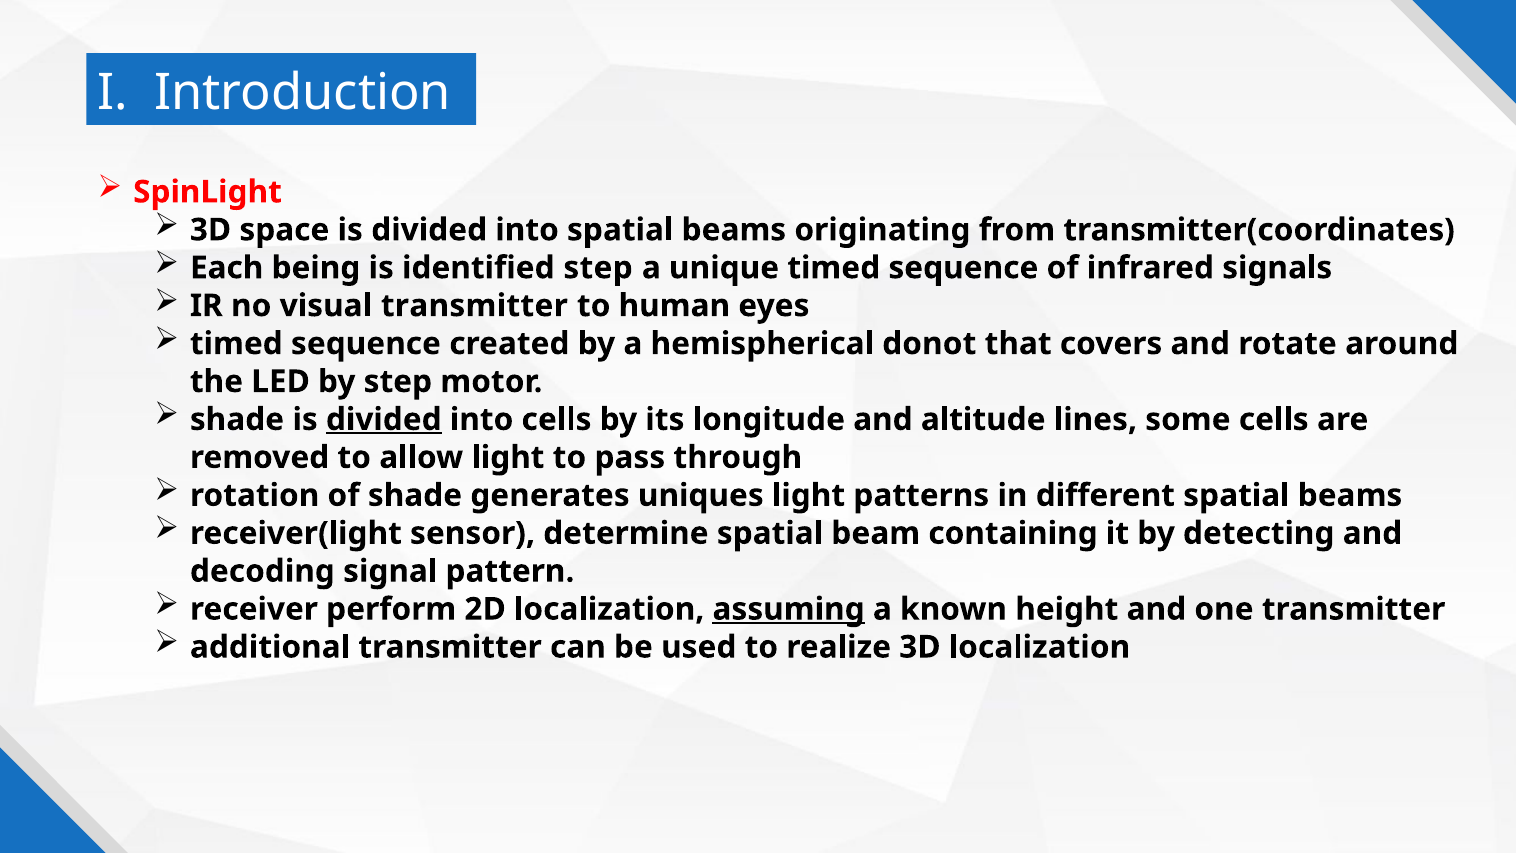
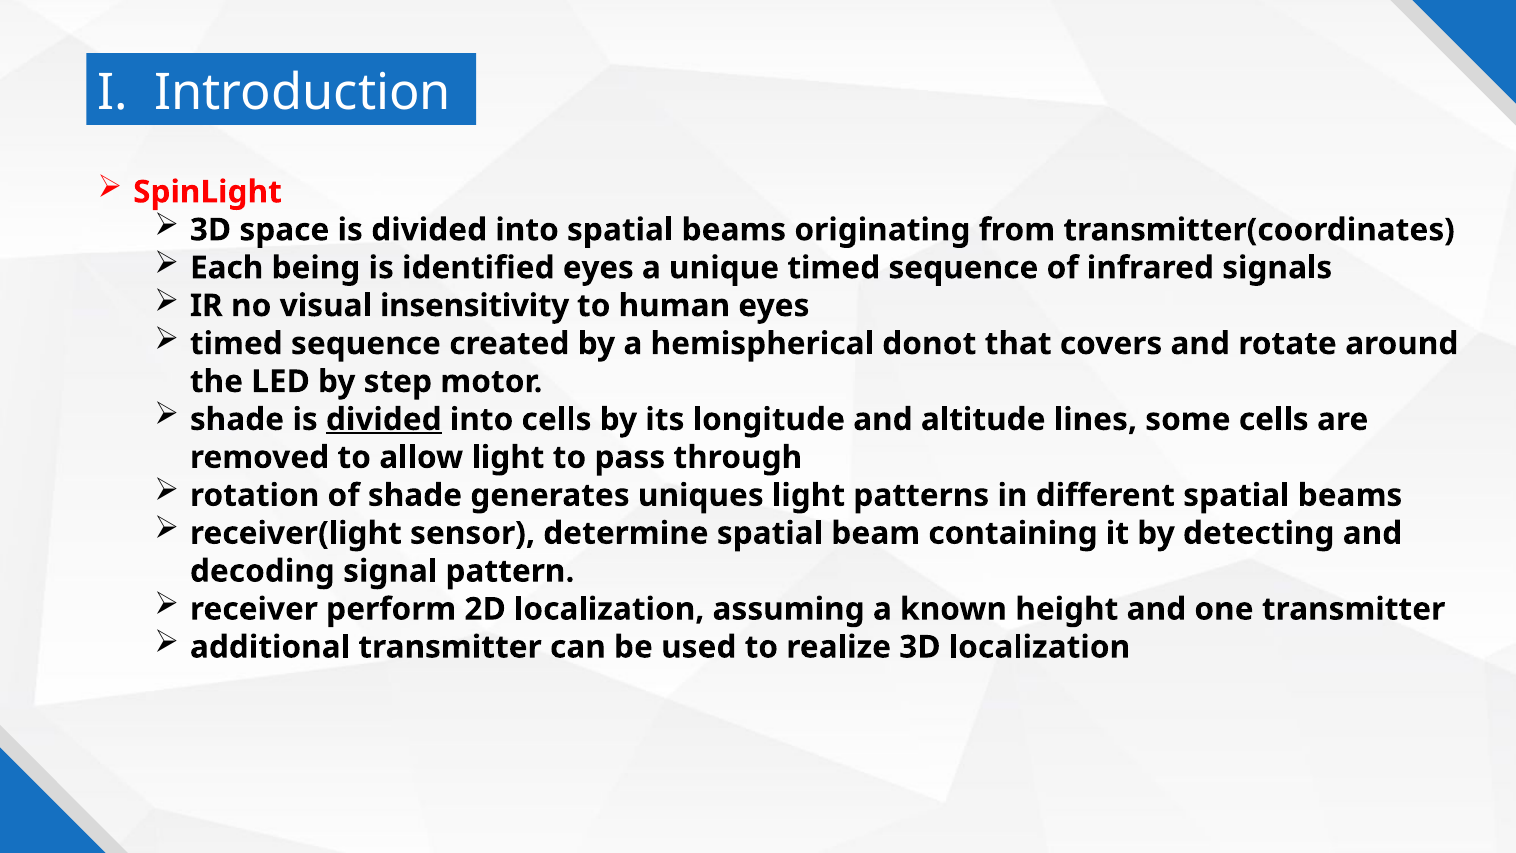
identified step: step -> eyes
visual transmitter: transmitter -> insensitivity
assuming underline: present -> none
